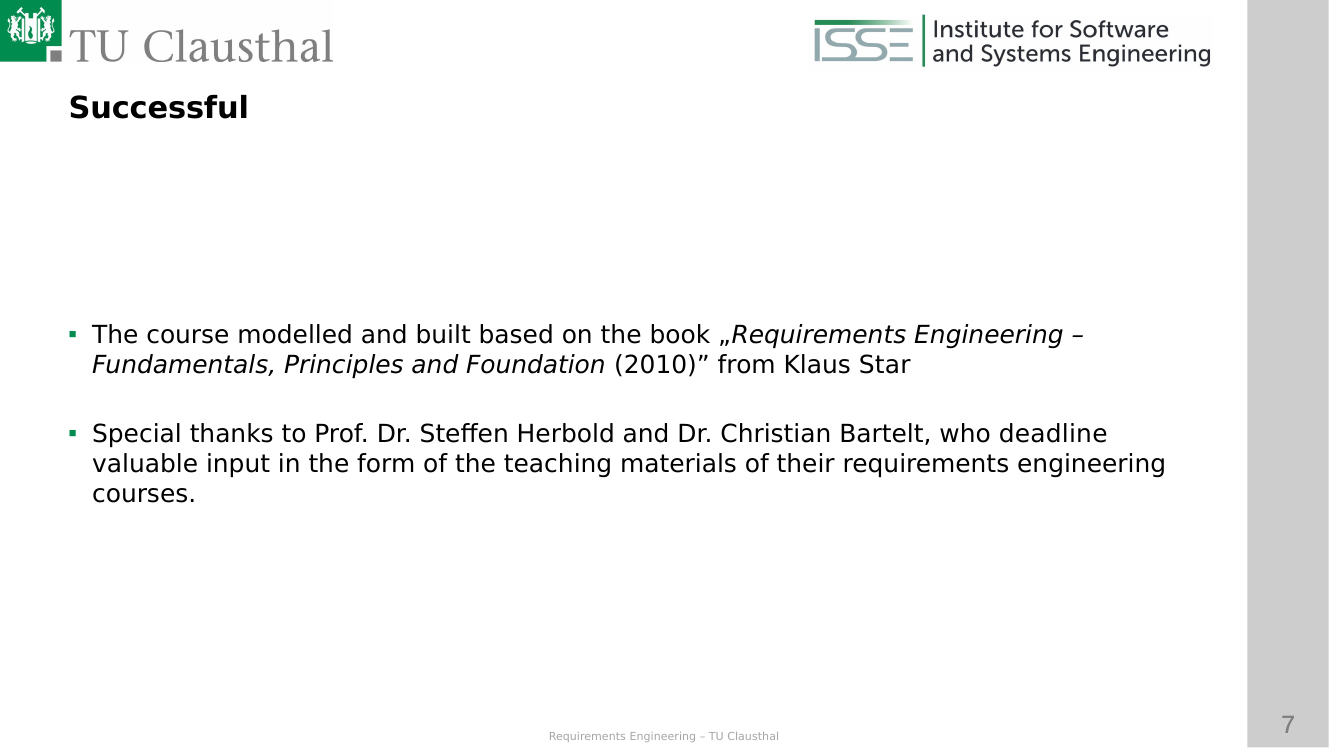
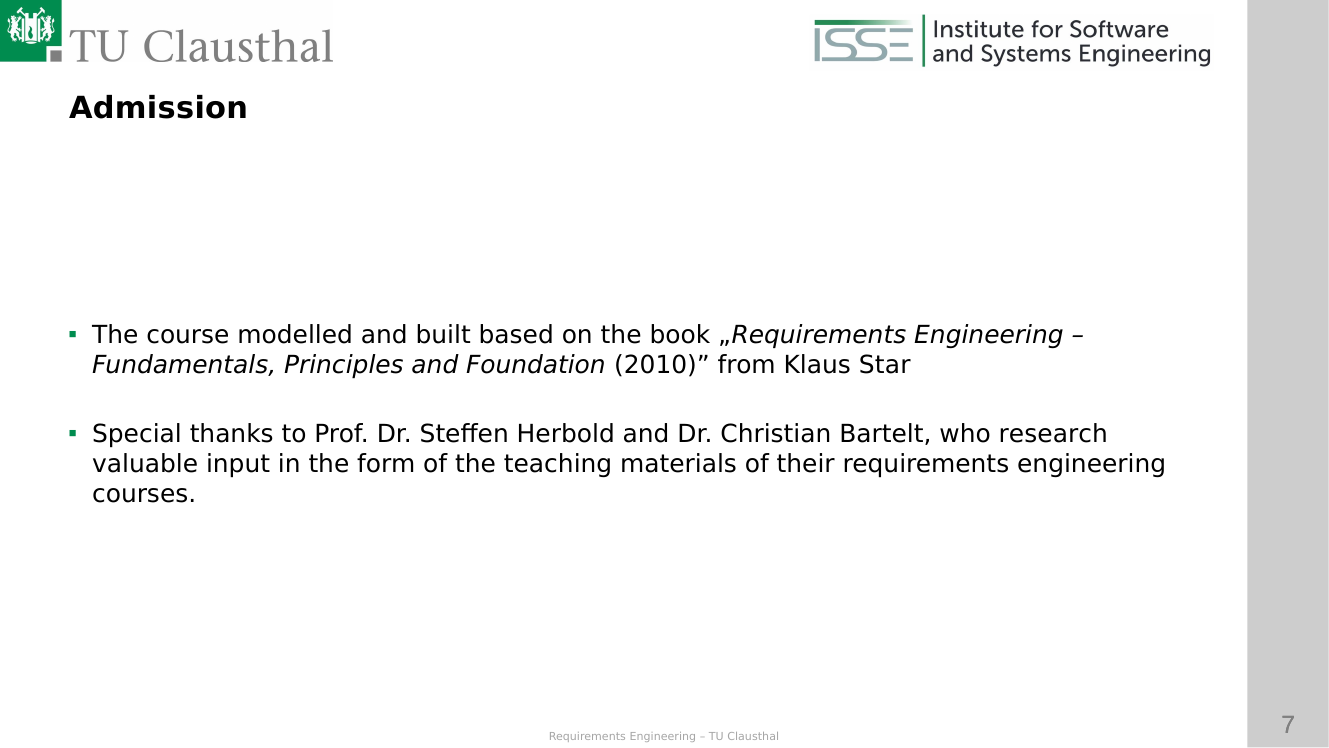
Successful: Successful -> Admission
deadline: deadline -> research
